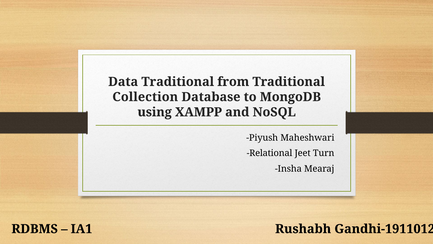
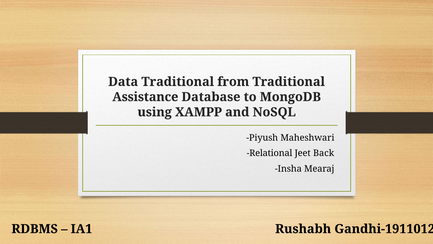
Collection: Collection -> Assistance
Turn: Turn -> Back
